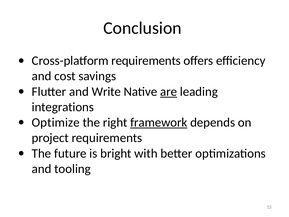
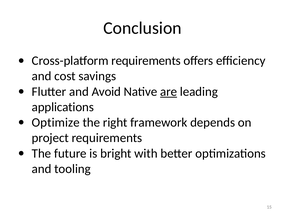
Write: Write -> Avoid
integrations: integrations -> applications
framework underline: present -> none
